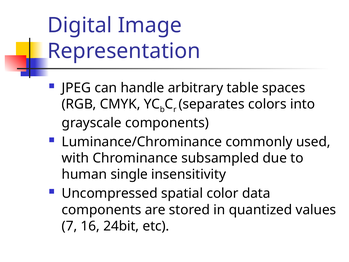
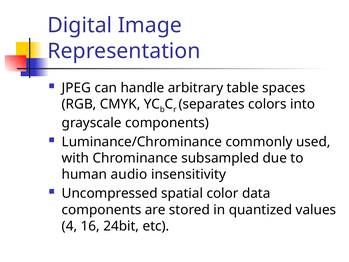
single: single -> audio
7: 7 -> 4
